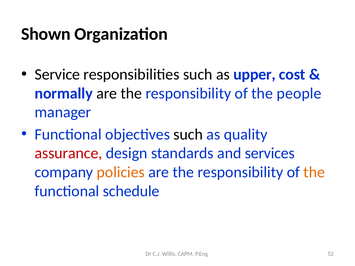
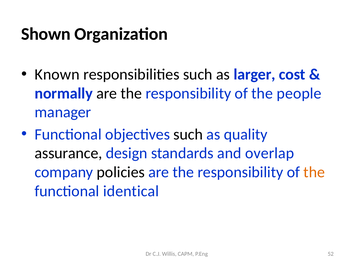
Service: Service -> Known
upper: upper -> larger
assurance colour: red -> black
services: services -> overlap
policies colour: orange -> black
schedule: schedule -> identical
